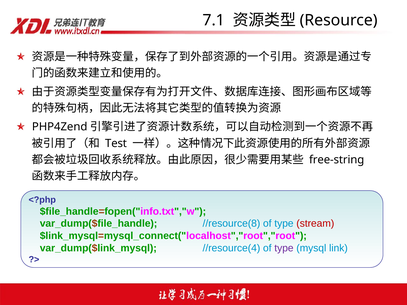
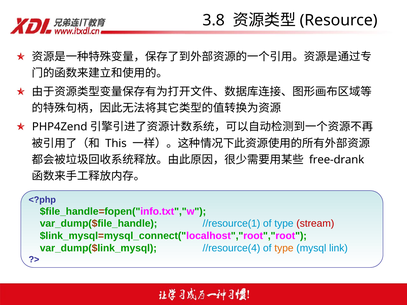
7.1: 7.1 -> 3.8
Test: Test -> This
free-string: free-string -> free-drank
//resource(8: //resource(8 -> //resource(1
type at (284, 248) colour: purple -> orange
